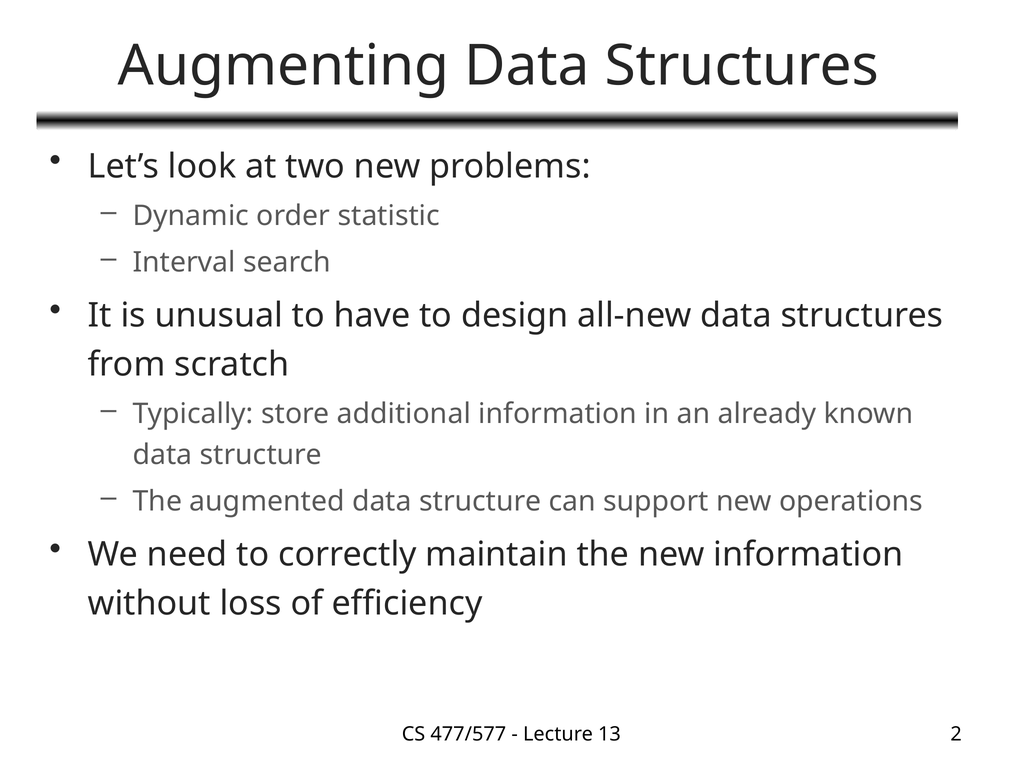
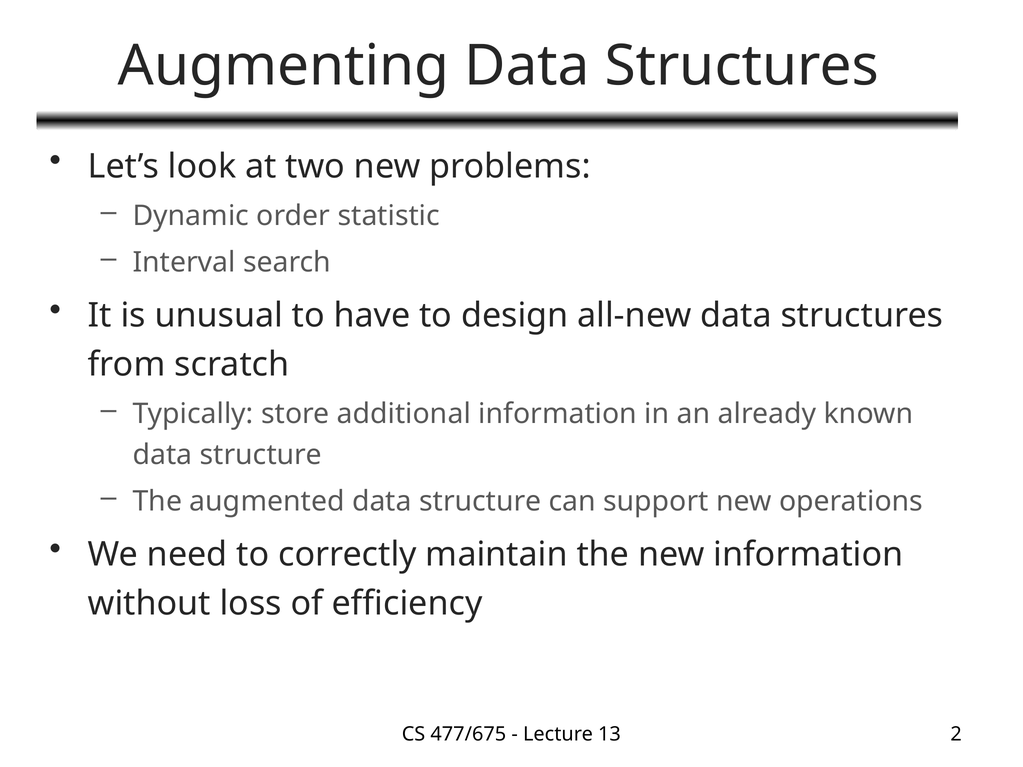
477/577: 477/577 -> 477/675
